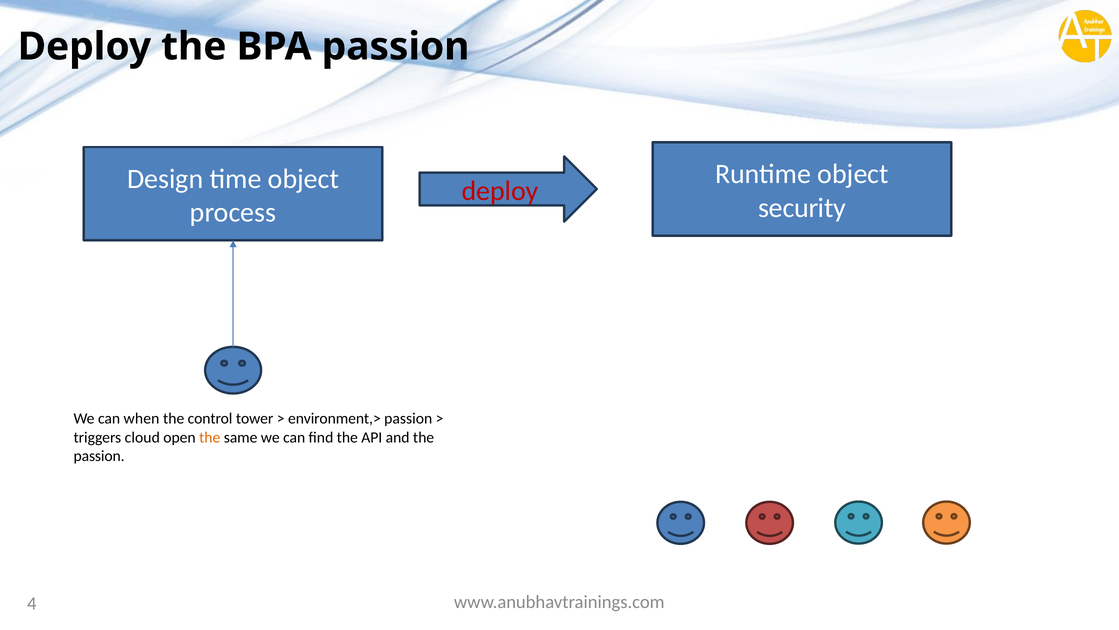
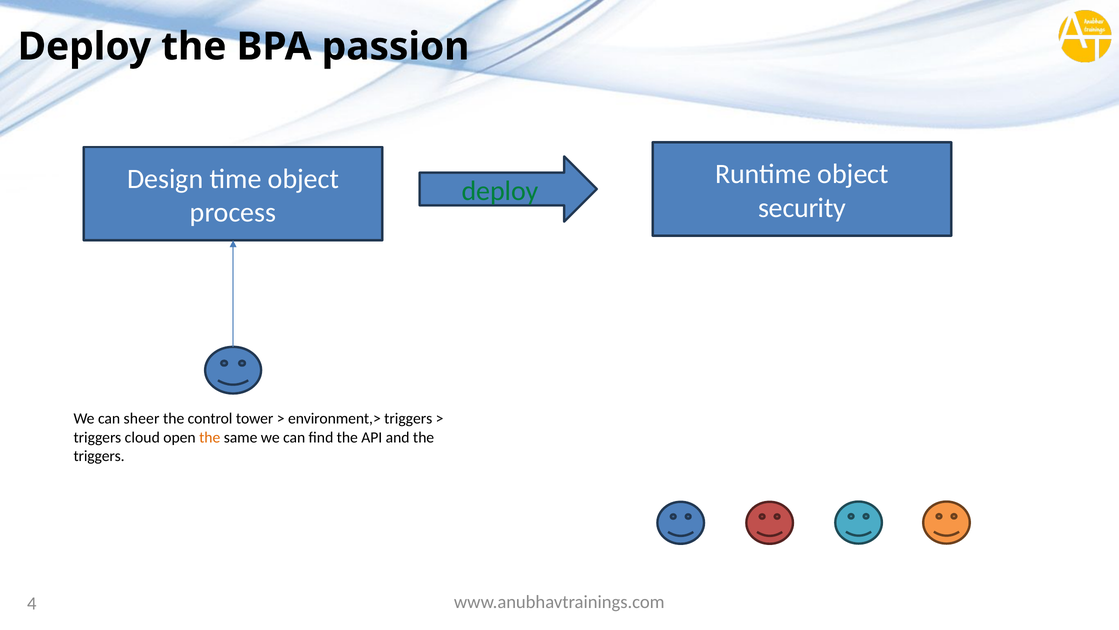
deploy at (500, 191) colour: red -> green
when: when -> sheer
environment,> passion: passion -> triggers
passion at (99, 456): passion -> triggers
